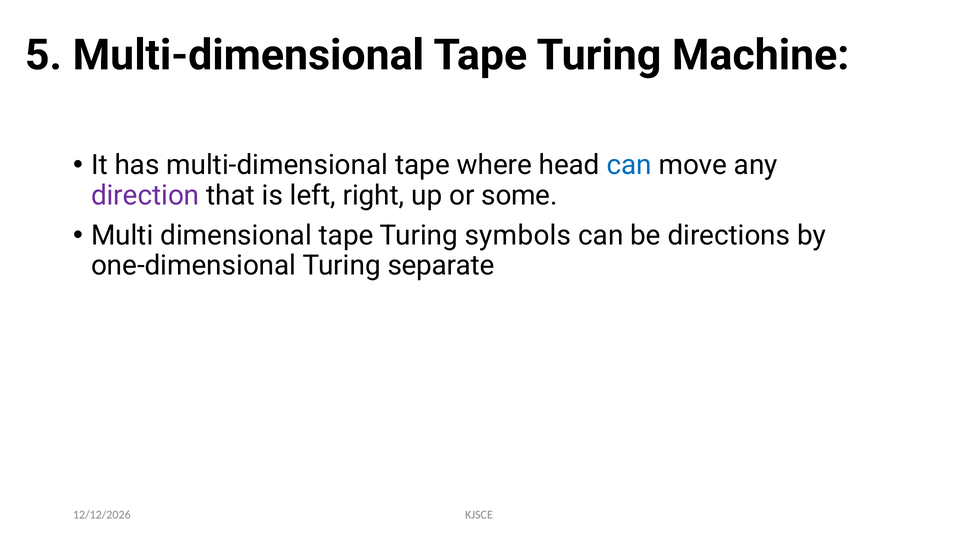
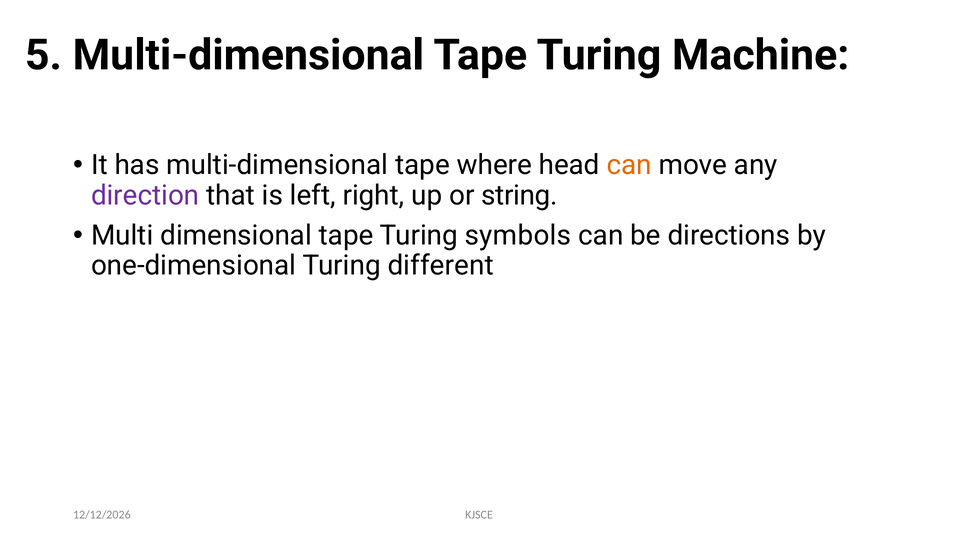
can at (629, 165) colour: blue -> orange
some: some -> string
separate: separate -> different
